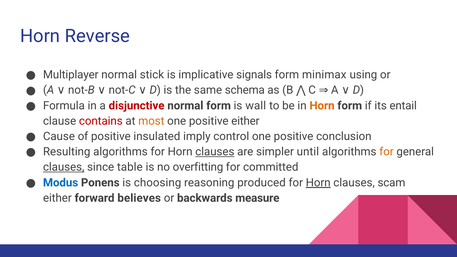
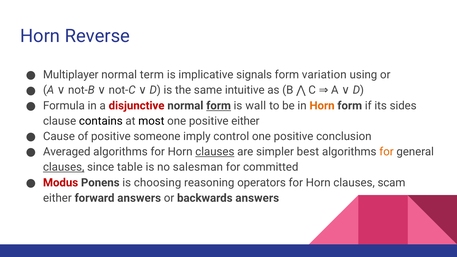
stick: stick -> term
minimax: minimax -> variation
schema: schema -> intuitive
form at (219, 106) underline: none -> present
entail: entail -> sides
contains colour: red -> black
most colour: orange -> black
insulated: insulated -> someone
Resulting: Resulting -> Averaged
until: until -> best
overfitting: overfitting -> salesman
Modus colour: blue -> red
produced: produced -> operators
Horn at (318, 183) underline: present -> none
forward believes: believes -> answers
backwards measure: measure -> answers
